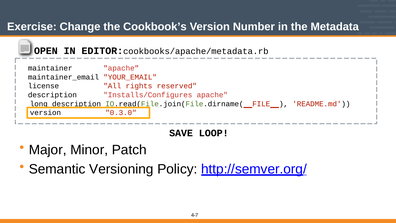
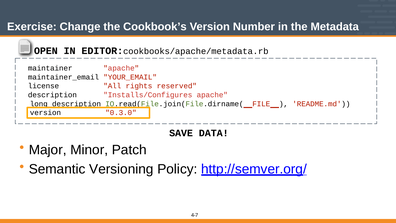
LOOP: LOOP -> DATA
